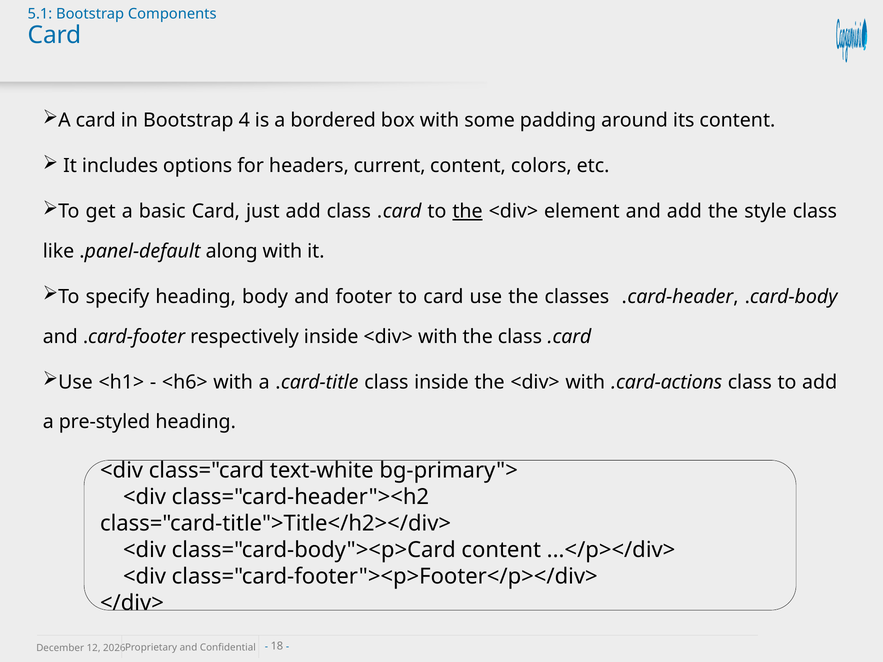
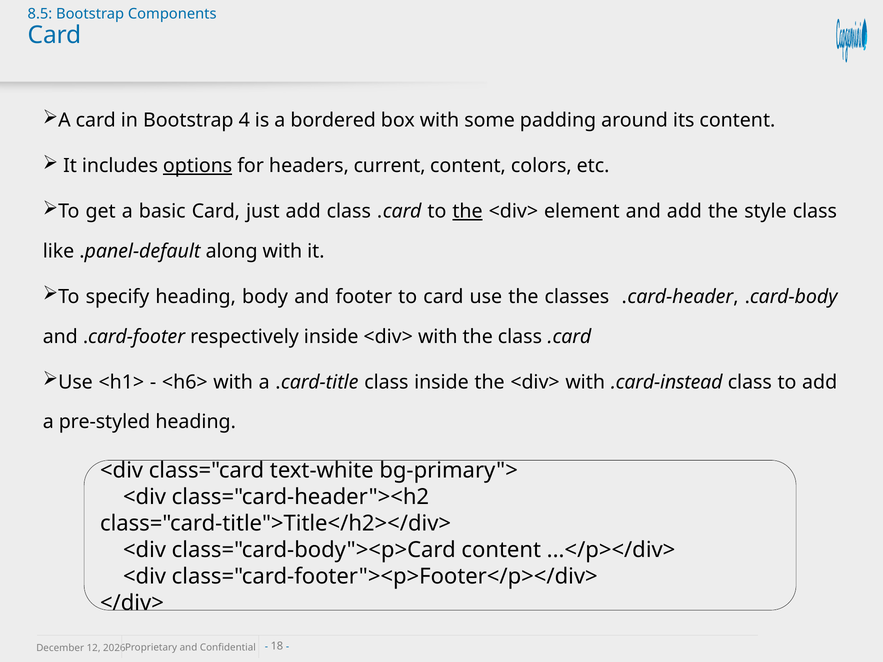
5.1: 5.1 -> 8.5
options underline: none -> present
.card-actions: .card-actions -> .card-instead
